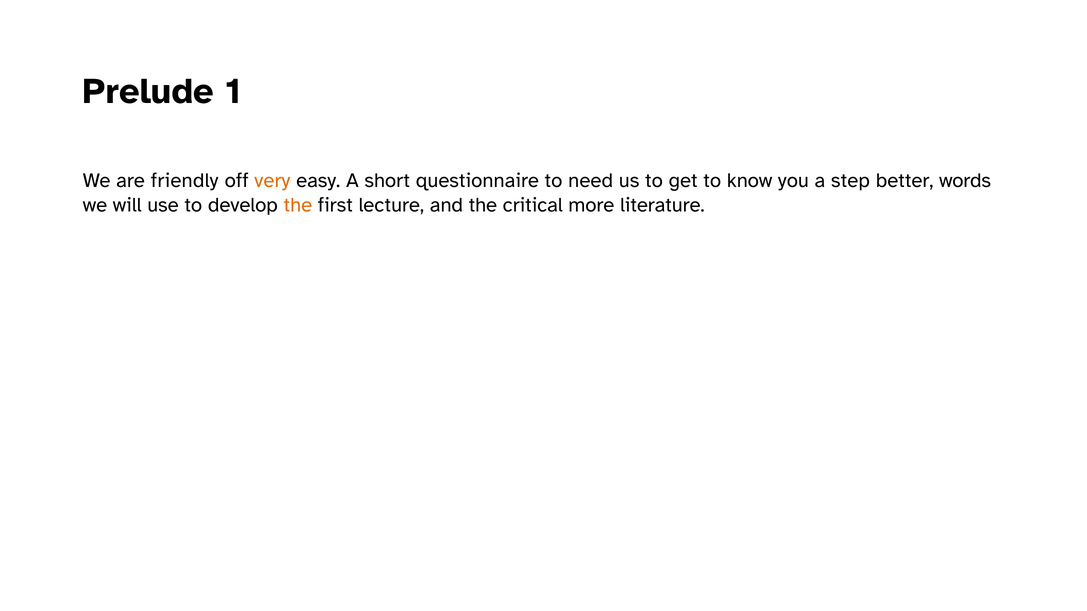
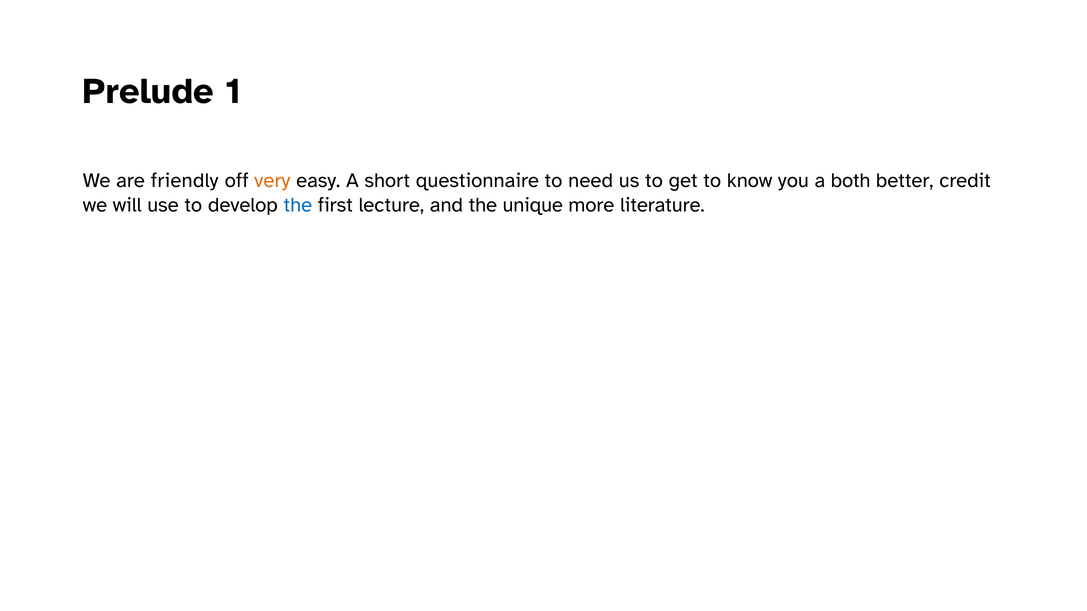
step: step -> both
words: words -> credit
the at (298, 205) colour: orange -> blue
critical: critical -> unique
